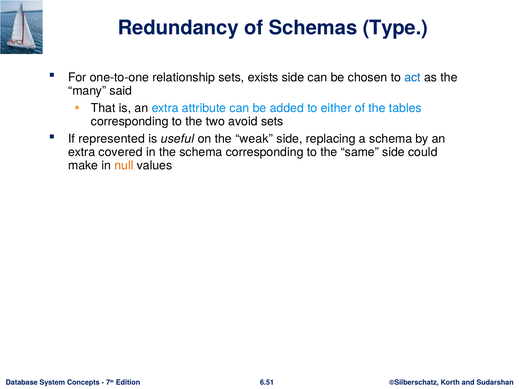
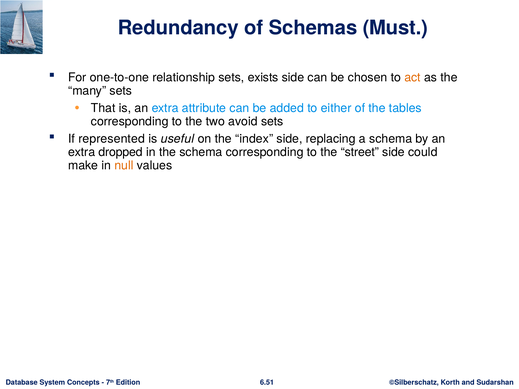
Type: Type -> Must
act colour: blue -> orange
many said: said -> sets
weak: weak -> index
covered: covered -> dropped
same: same -> street
